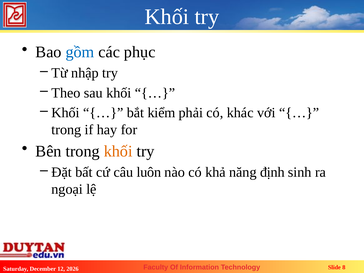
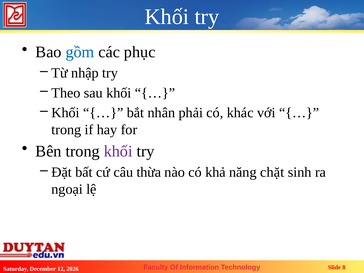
kiểm: kiểm -> nhân
khối at (118, 151) colour: orange -> purple
luôn: luôn -> thừa
định: định -> chặt
